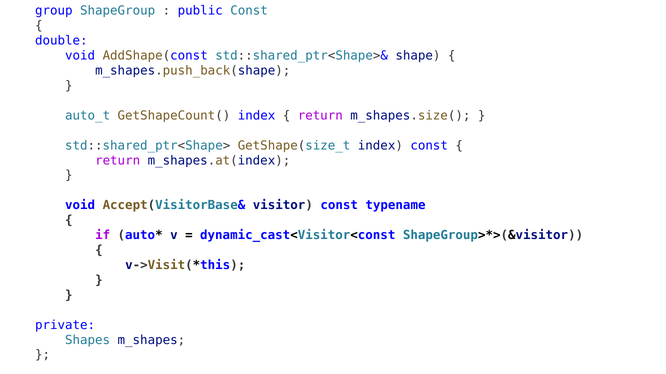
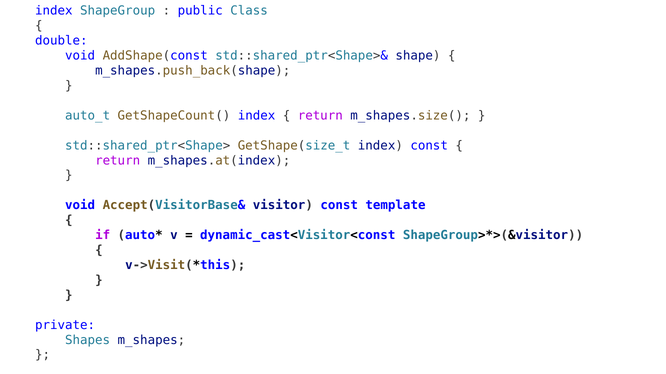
group at (54, 11): group -> index
public Const: Const -> Class
typename: typename -> template
